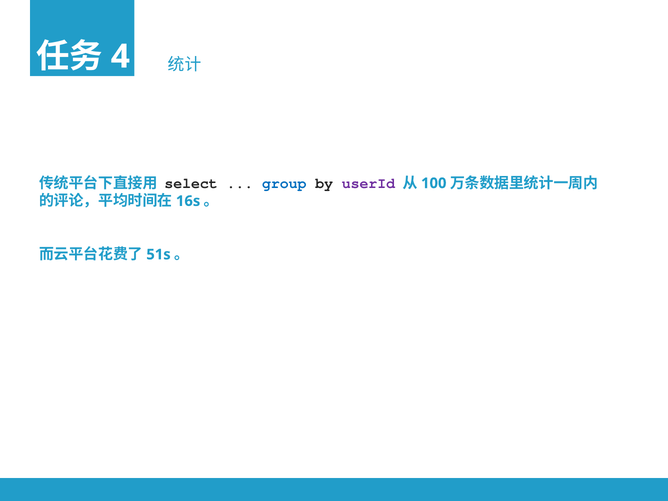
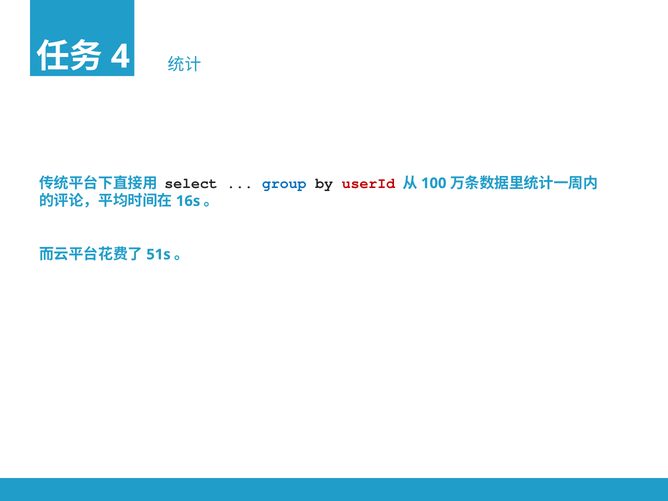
userId colour: purple -> red
